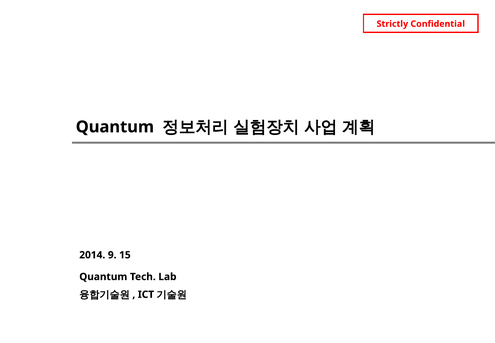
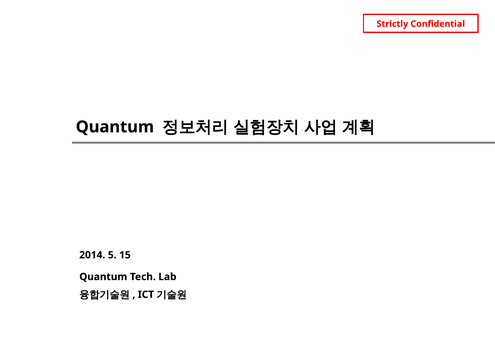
9: 9 -> 5
